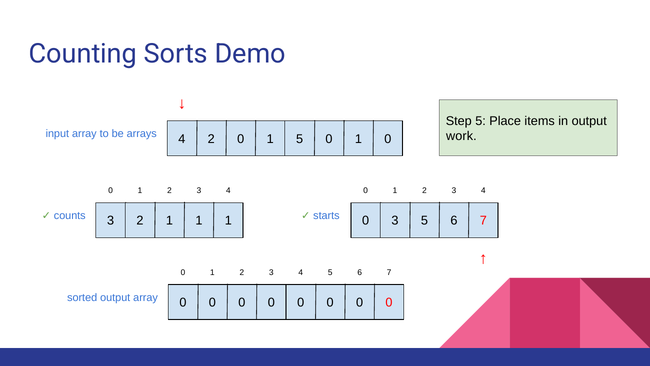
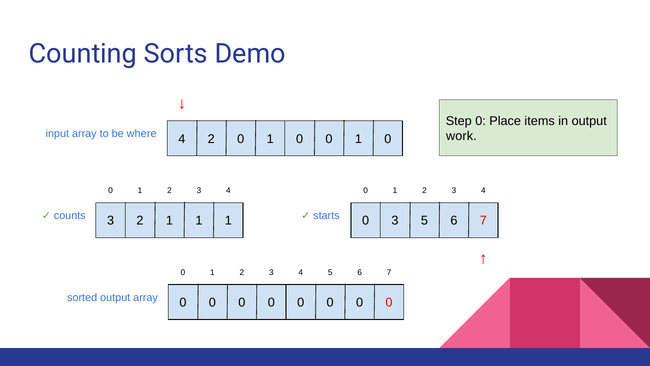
Step 5: 5 -> 0
arrays: arrays -> where
2 0 1 5: 5 -> 0
